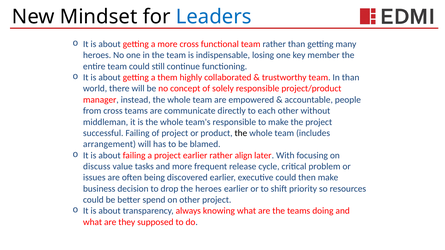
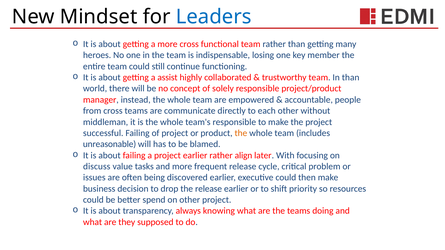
them: them -> assist
the at (241, 133) colour: black -> orange
arrangement: arrangement -> unreasonable
the heroes: heroes -> release
